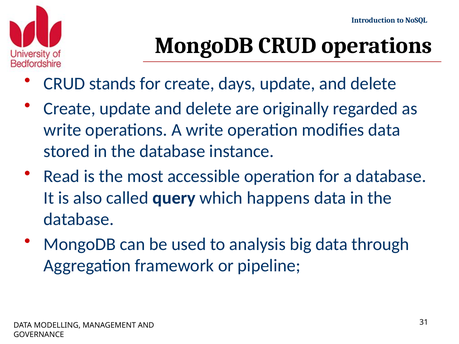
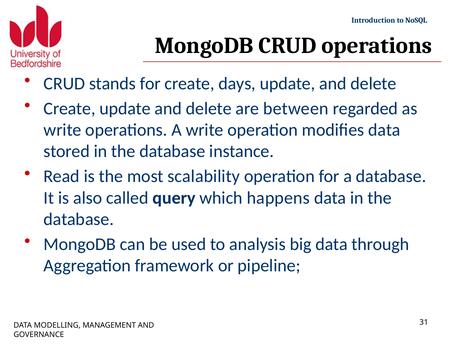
originally: originally -> between
accessible: accessible -> scalability
